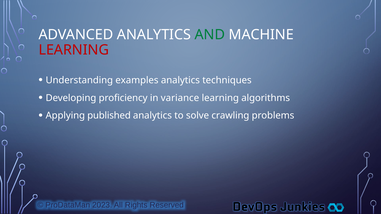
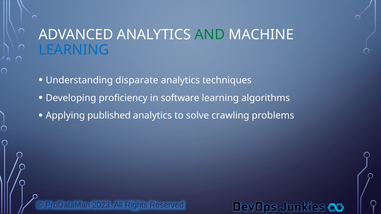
LEARNING at (74, 50) colour: red -> blue
examples: examples -> disparate
variance: variance -> software
